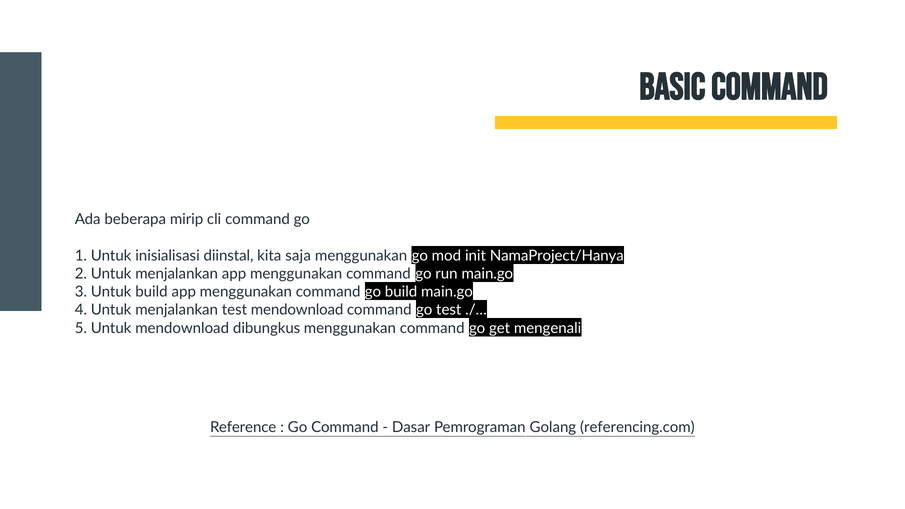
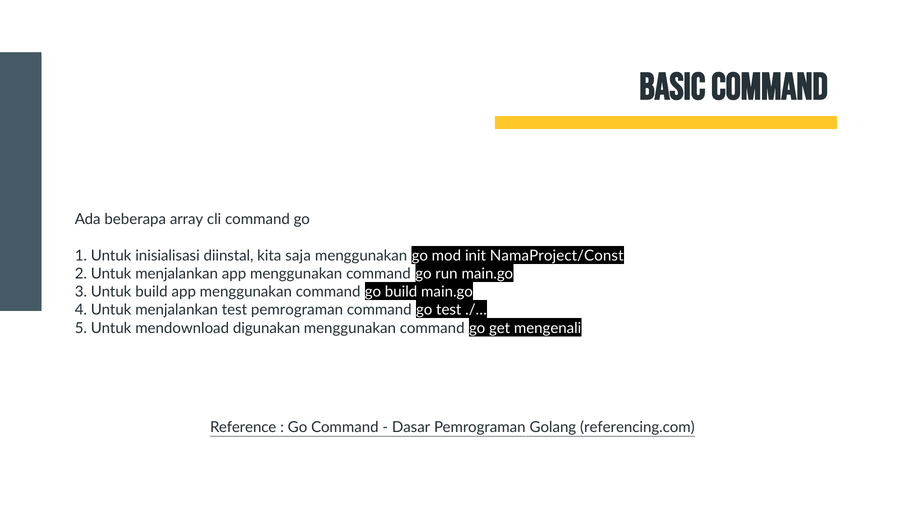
mirip: mirip -> array
NamaProject/Hanya: NamaProject/Hanya -> NamaProject/Const
test mendownload: mendownload -> pemrograman
dibungkus: dibungkus -> digunakan
